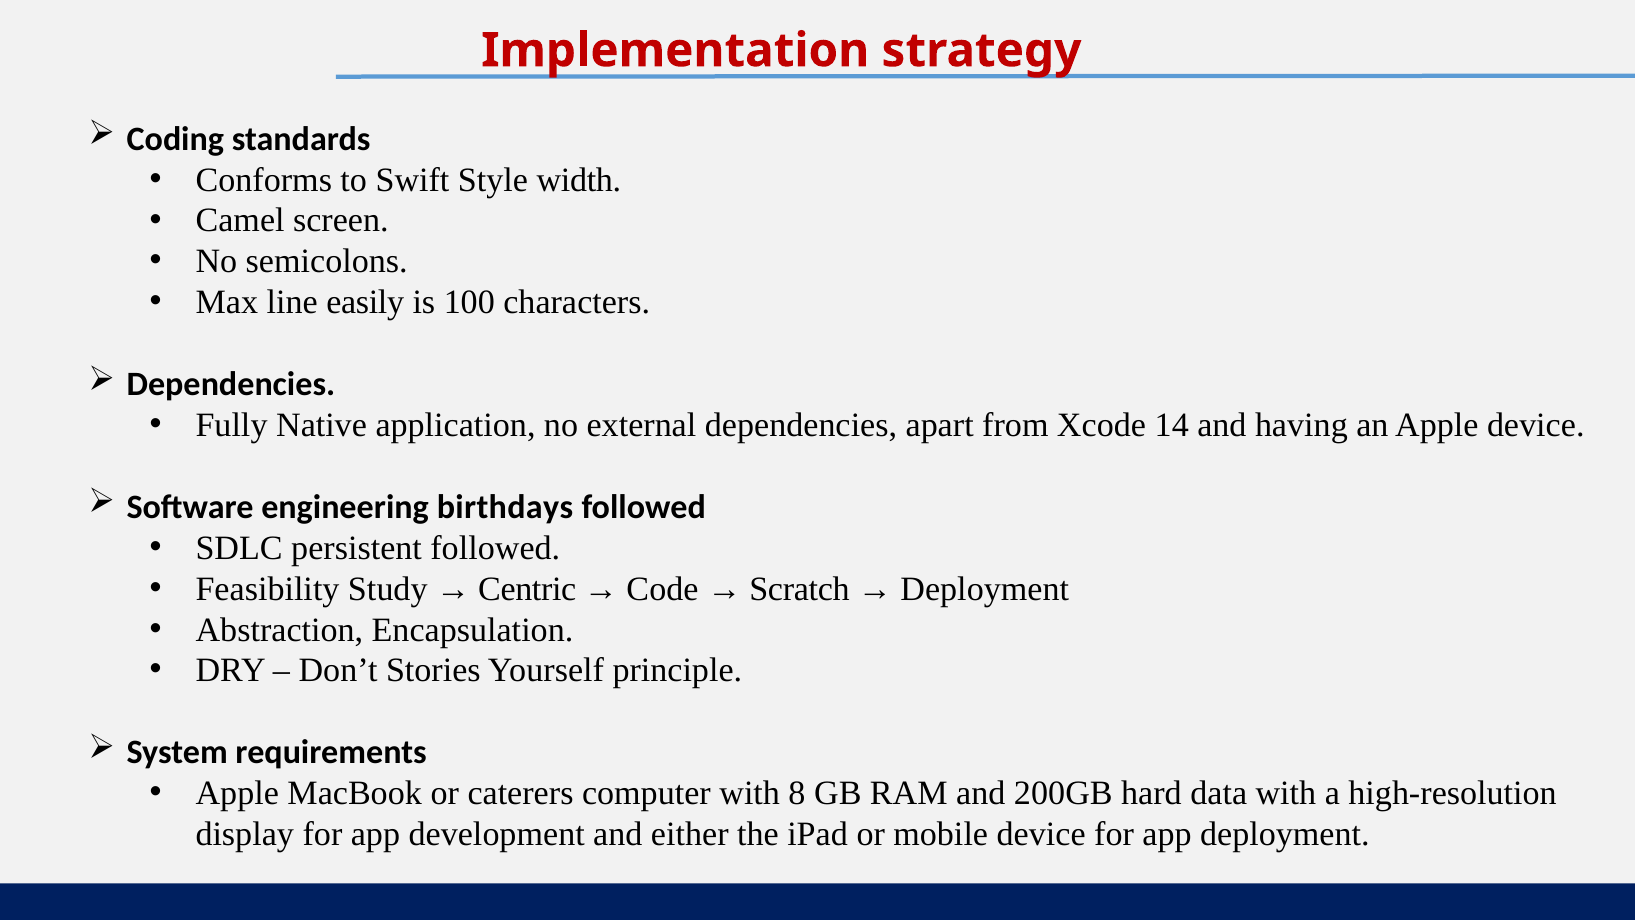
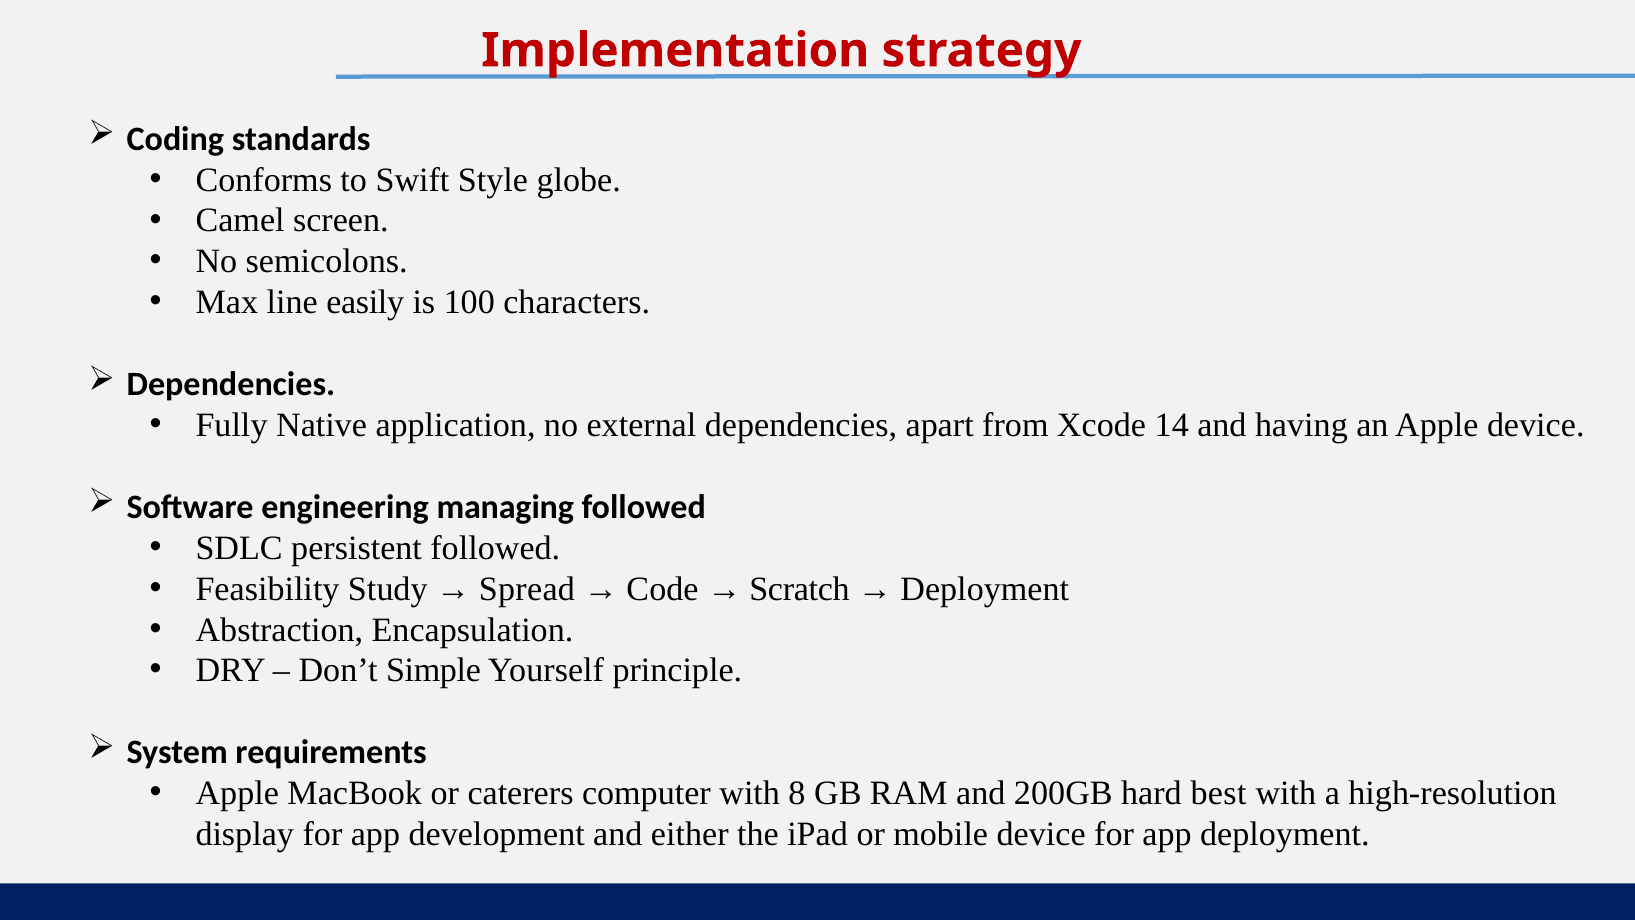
width: width -> globe
birthdays: birthdays -> managing
Centric: Centric -> Spread
Stories: Stories -> Simple
data: data -> best
